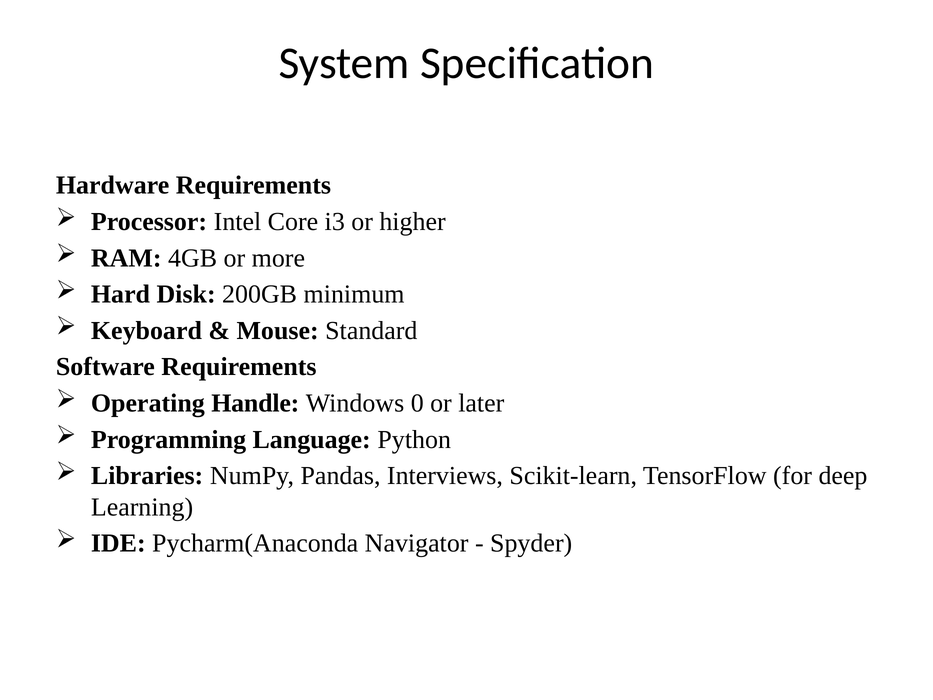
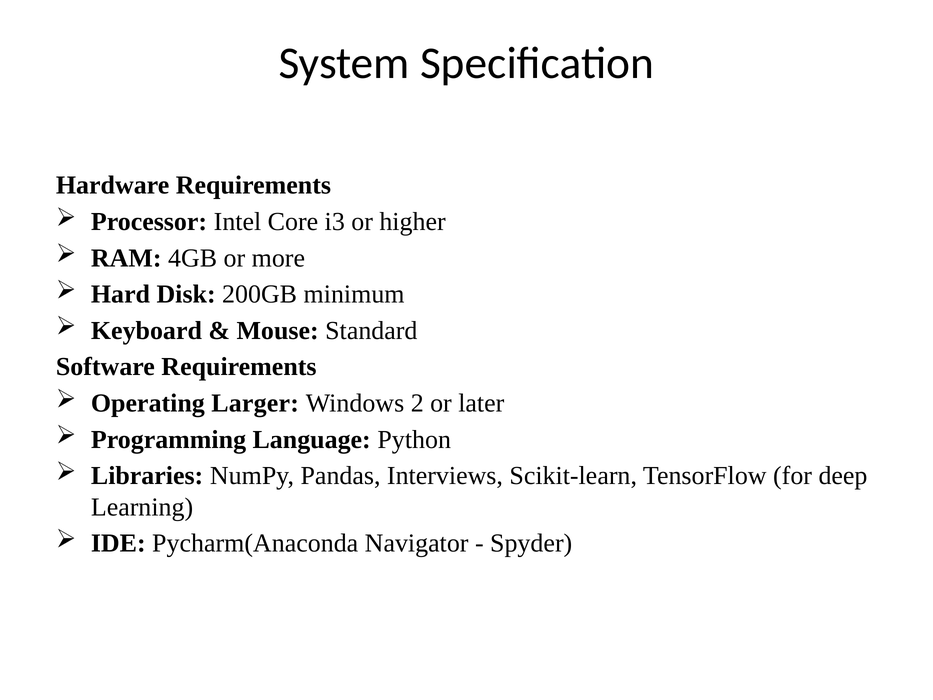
Handle: Handle -> Larger
0: 0 -> 2
